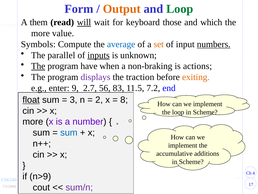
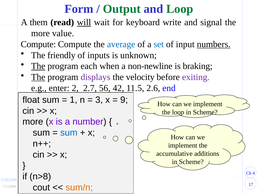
Output colour: orange -> green
those: those -> write
which: which -> signal
Symbols at (38, 44): Symbols -> Compute
set colour: orange -> blue
parallel: parallel -> friendly
inputs underline: present -> none
have: have -> each
non-braking: non-braking -> non-newline
actions: actions -> braking
The at (38, 77) underline: none -> present
traction: traction -> velocity
exiting colour: orange -> purple
9: 9 -> 2
83: 83 -> 42
7.2: 7.2 -> 2.6
float underline: present -> none
3: 3 -> 1
2: 2 -> 3
8: 8 -> 9
n>9: n>9 -> n>8
sum/n colour: purple -> orange
